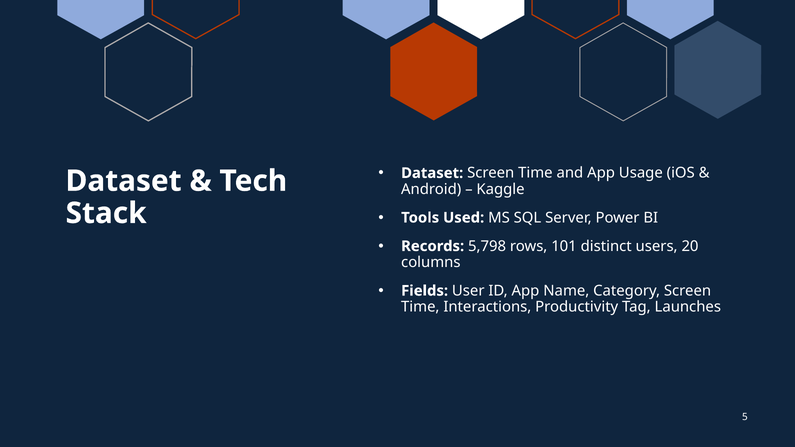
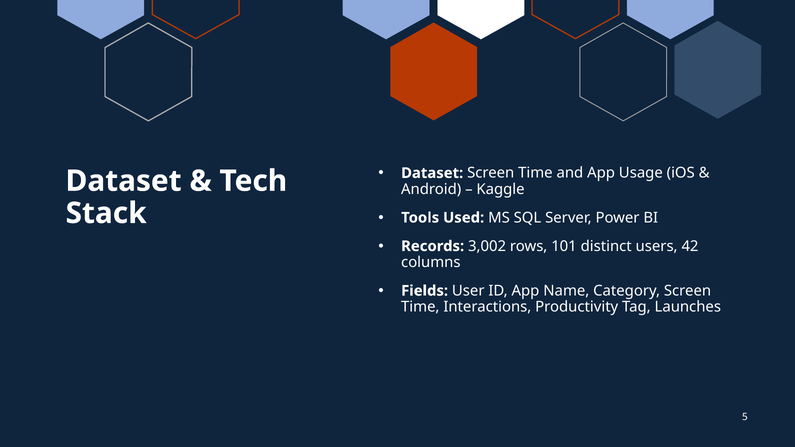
5,798: 5,798 -> 3,002
20: 20 -> 42
